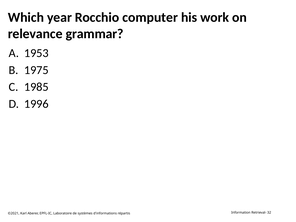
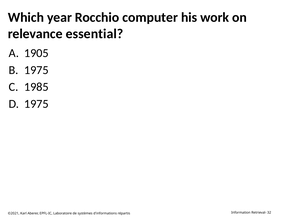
grammar: grammar -> essential
1953: 1953 -> 1905
1996 at (36, 104): 1996 -> 1975
